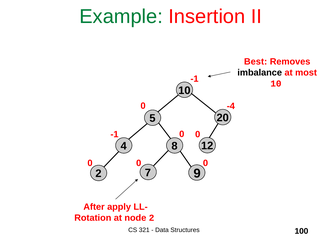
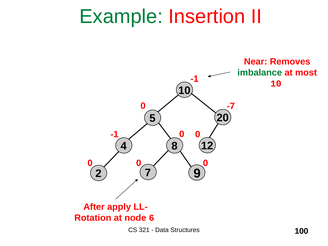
Best: Best -> Near
imbalance colour: black -> green
-4: -4 -> -7
node 2: 2 -> 6
